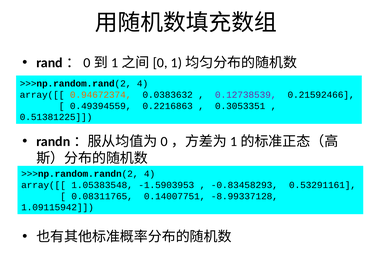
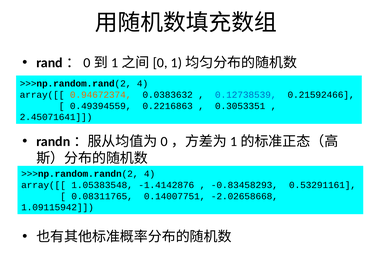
0.12738539 colour: purple -> blue
0.51381225: 0.51381225 -> 2.45071641
-1.5903953: -1.5903953 -> -1.4142876
-8.99337128: -8.99337128 -> -2.02658668
